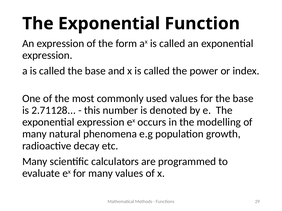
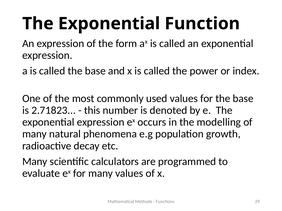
2.71128: 2.71128 -> 2.71823
